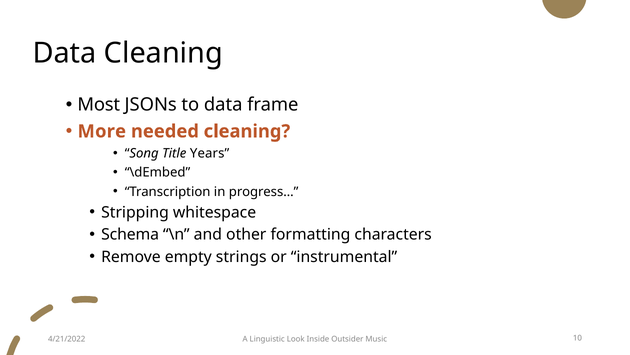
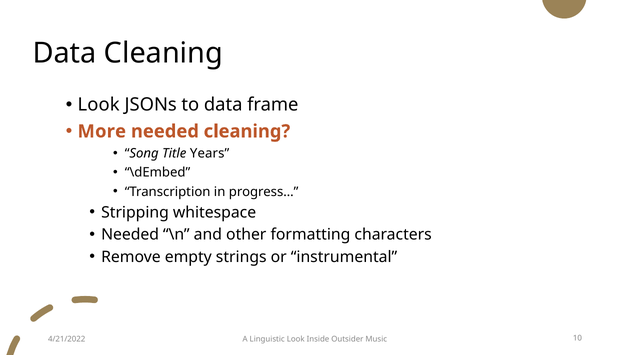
Most at (99, 105): Most -> Look
Schema at (130, 234): Schema -> Needed
